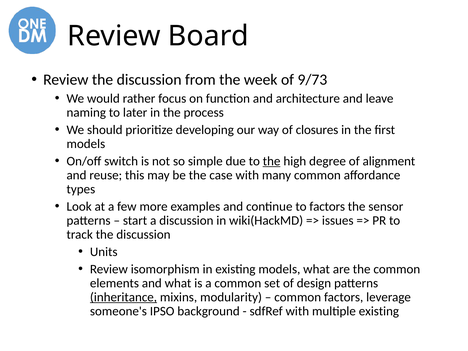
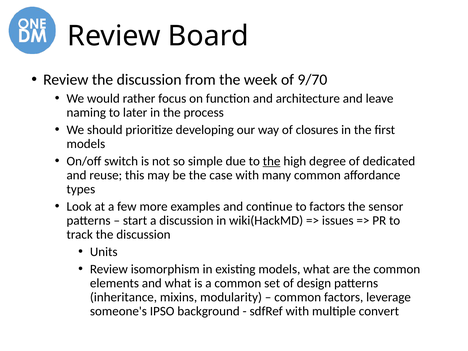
9/73: 9/73 -> 9/70
alignment: alignment -> dedicated
inheritance underline: present -> none
multiple existing: existing -> convert
